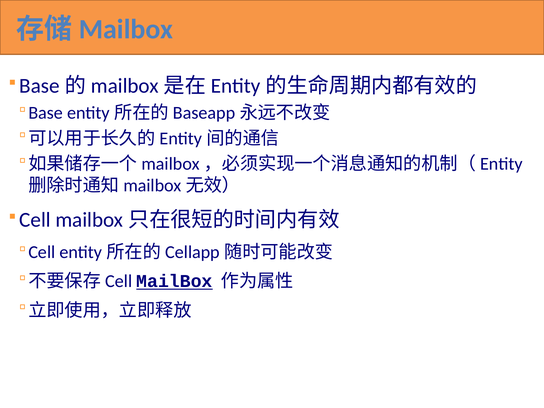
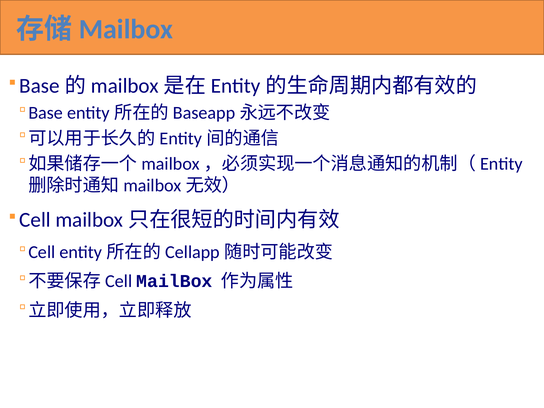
MailBox underline: present -> none
